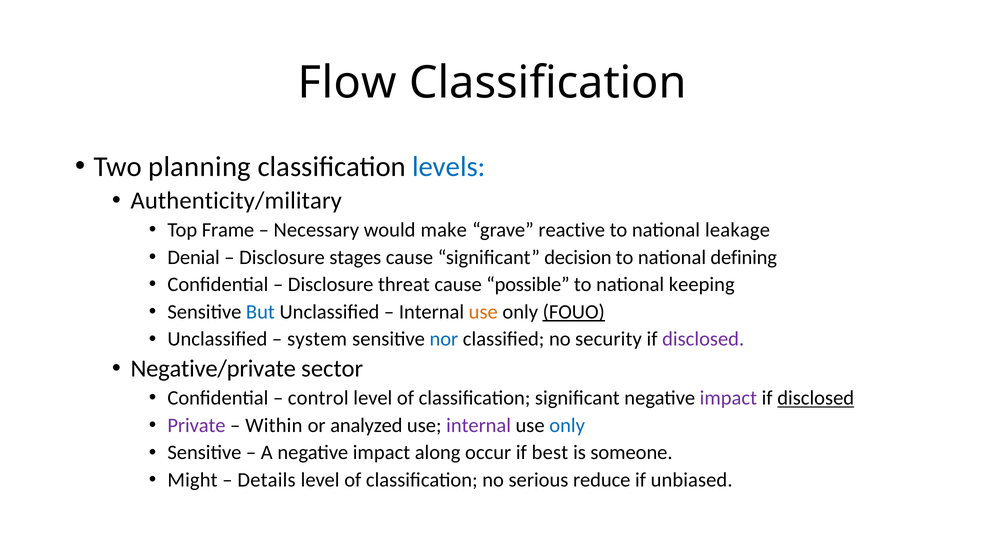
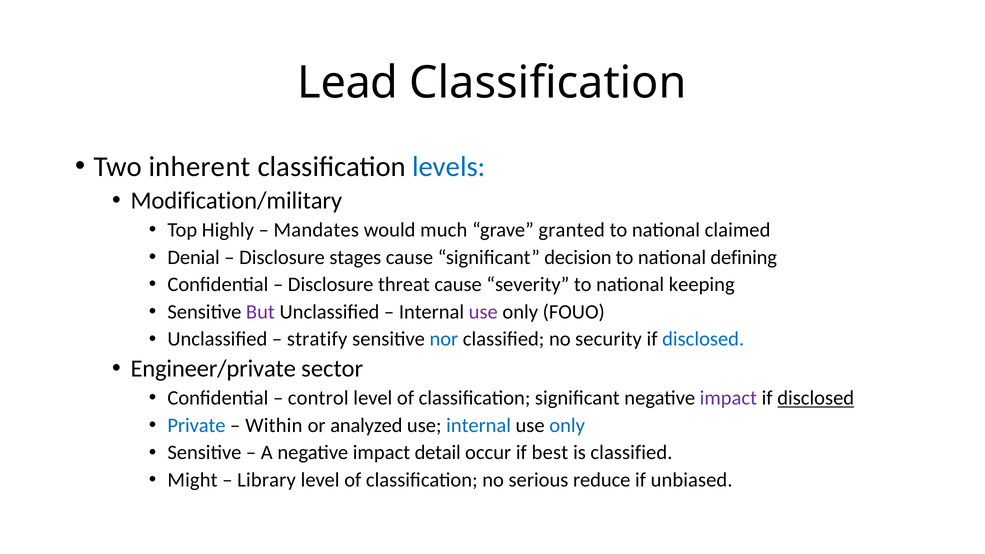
Flow: Flow -> Lead
planning: planning -> inherent
Authenticity/military: Authenticity/military -> Modification/military
Frame: Frame -> Highly
Necessary: Necessary -> Mandates
make: make -> much
reactive: reactive -> granted
leakage: leakage -> claimed
possible: possible -> severity
But colour: blue -> purple
use at (483, 312) colour: orange -> purple
FOUO underline: present -> none
system: system -> stratify
disclosed at (703, 339) colour: purple -> blue
Negative/private: Negative/private -> Engineer/private
Private colour: purple -> blue
internal at (479, 425) colour: purple -> blue
along: along -> detail
is someone: someone -> classified
Details: Details -> Library
